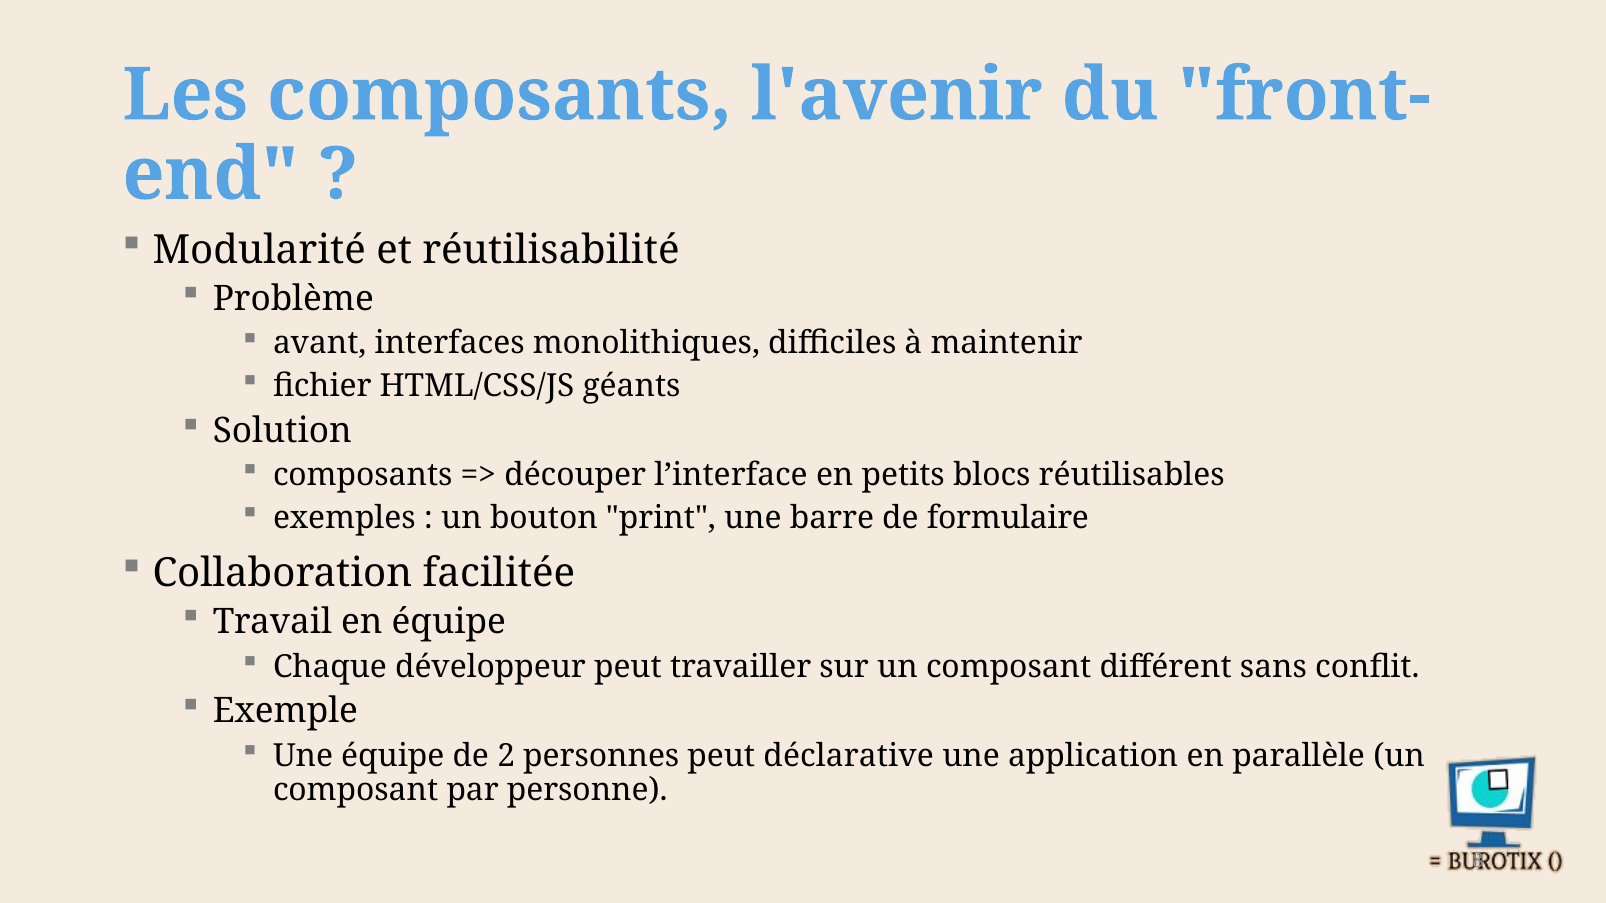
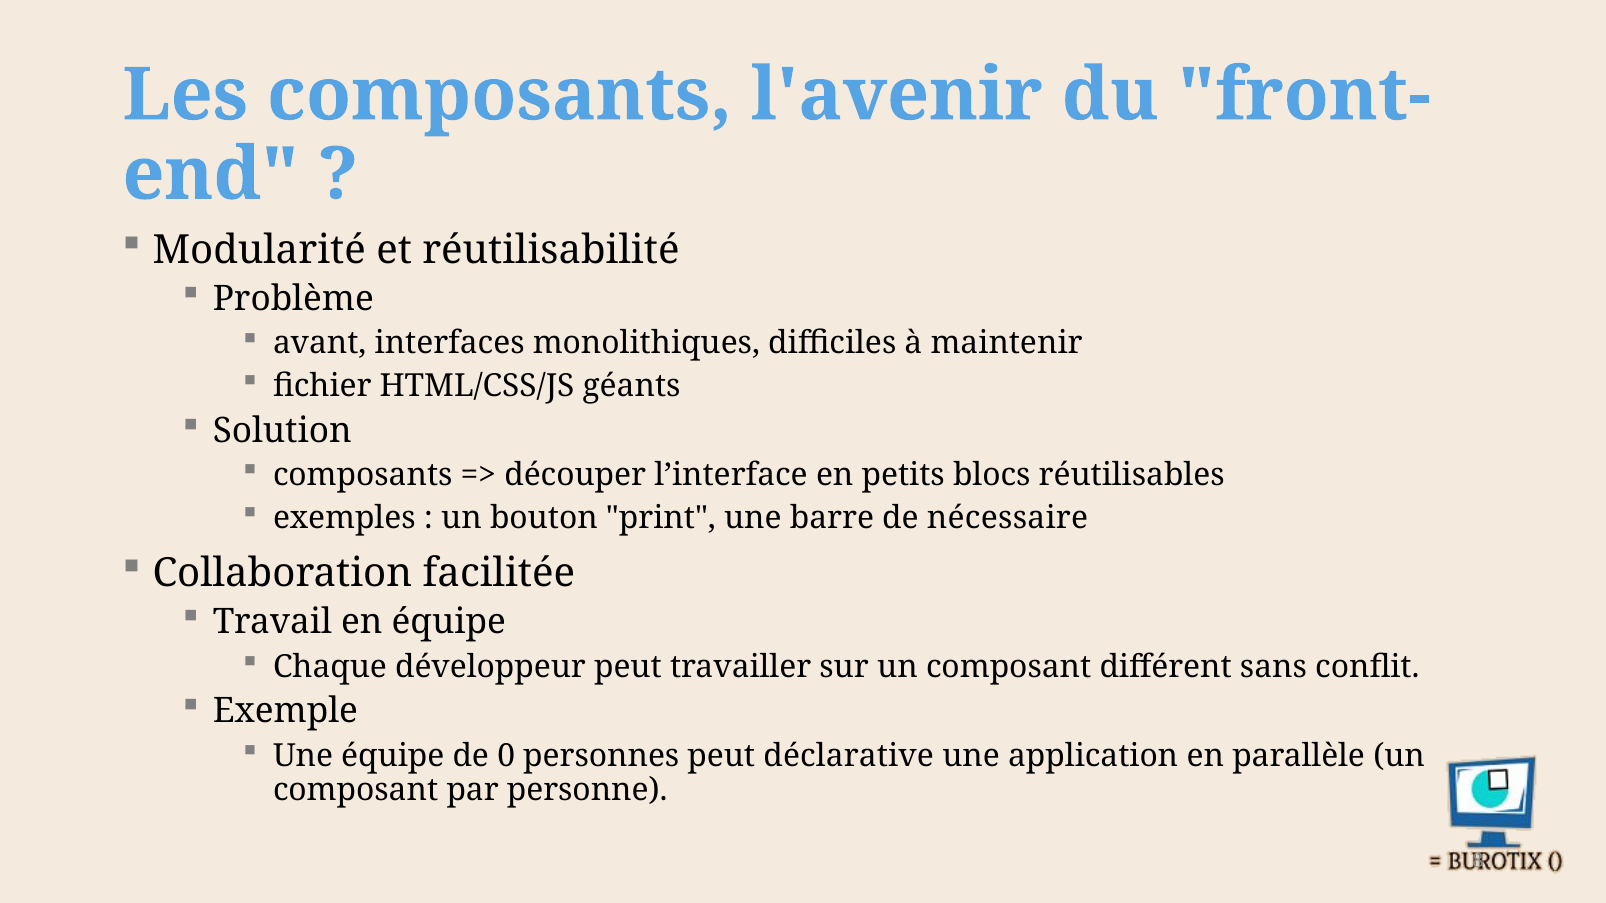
formulaire: formulaire -> nécessaire
2: 2 -> 0
